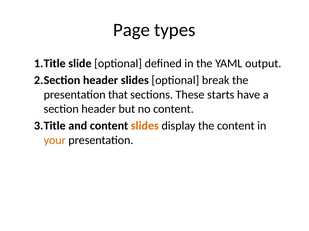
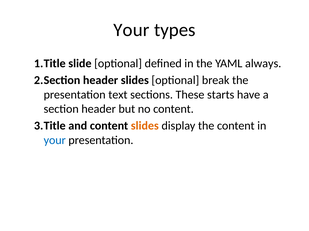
Page at (132, 30): Page -> Your
output: output -> always
that: that -> text
your at (55, 141) colour: orange -> blue
